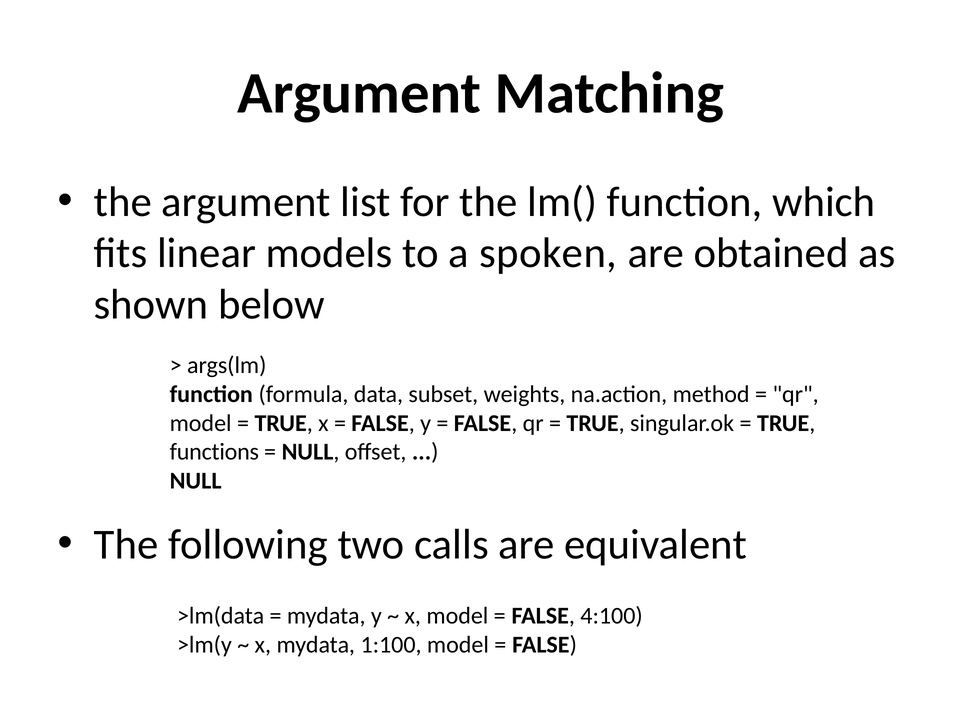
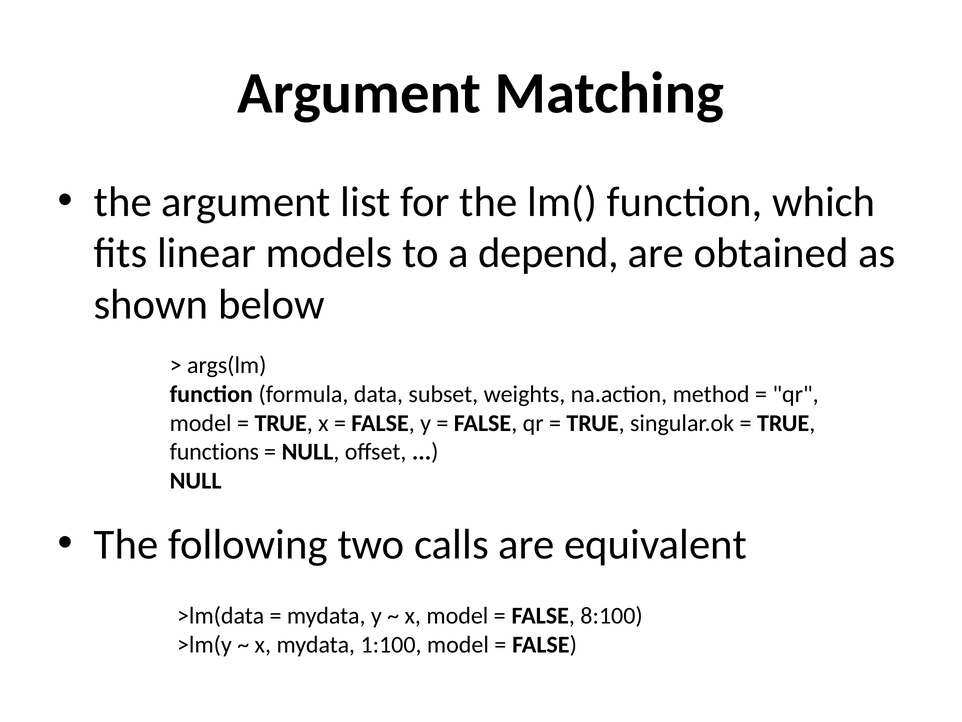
spoken: spoken -> depend
4:100: 4:100 -> 8:100
